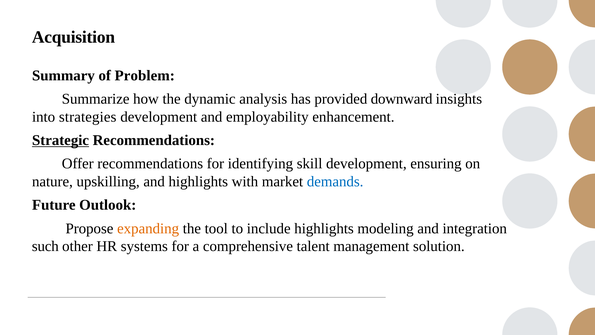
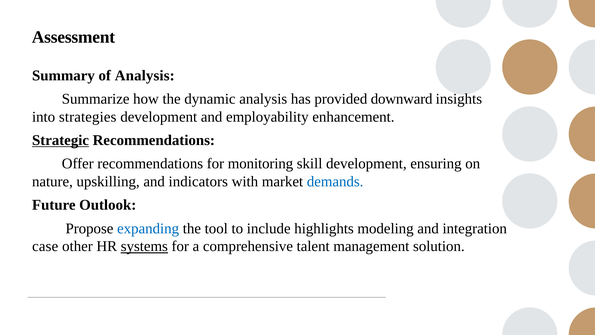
Acquisition: Acquisition -> Assessment
of Problem: Problem -> Analysis
identifying: identifying -> monitoring
and highlights: highlights -> indicators
expanding colour: orange -> blue
such: such -> case
systems underline: none -> present
